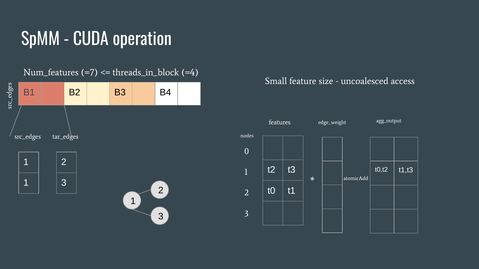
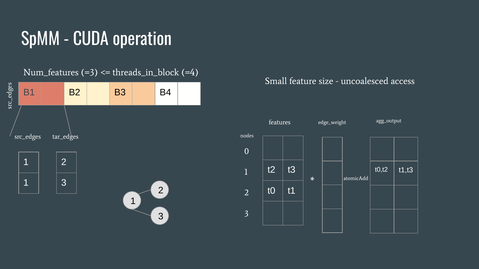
=7: =7 -> =3
